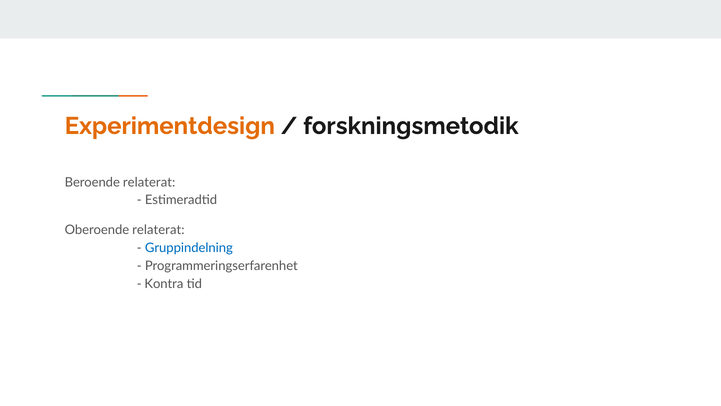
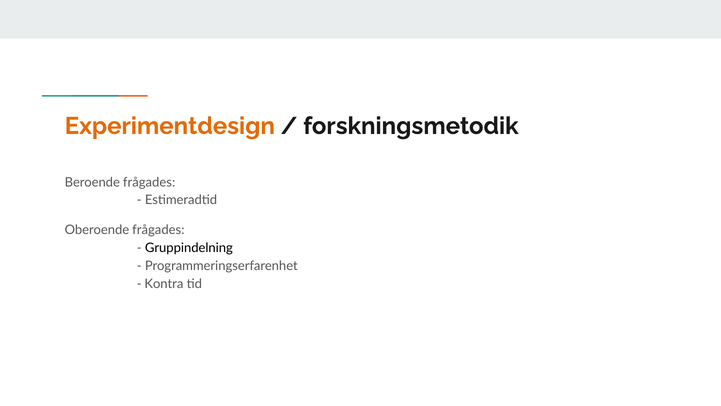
Beroende relaterat: relaterat -> frågades
Oberoende relaterat: relaterat -> frågades
Gruppindelning colour: blue -> black
